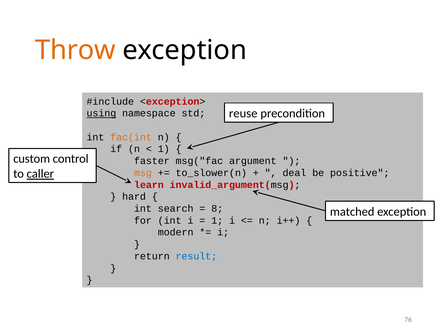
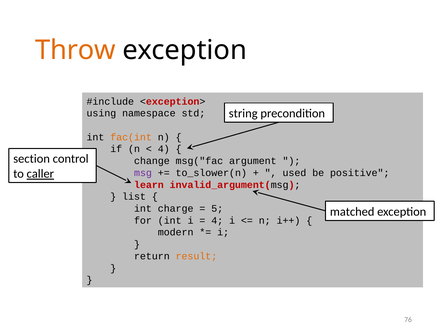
reuse: reuse -> string
using underline: present -> none
1 at (164, 149): 1 -> 4
custom: custom -> section
faster: faster -> change
msg colour: orange -> purple
deal: deal -> used
hard: hard -> list
search: search -> charge
8: 8 -> 5
1 at (217, 221): 1 -> 4
result colour: blue -> orange
